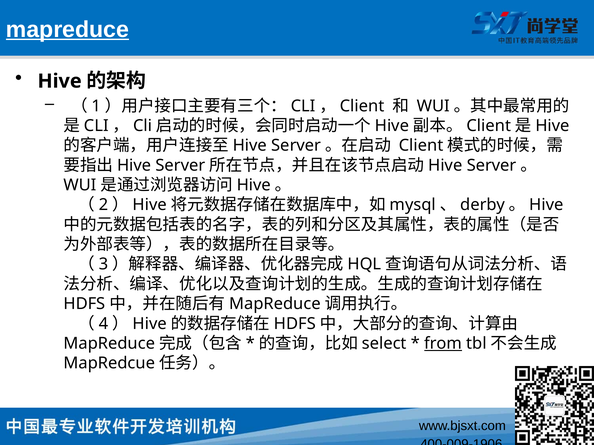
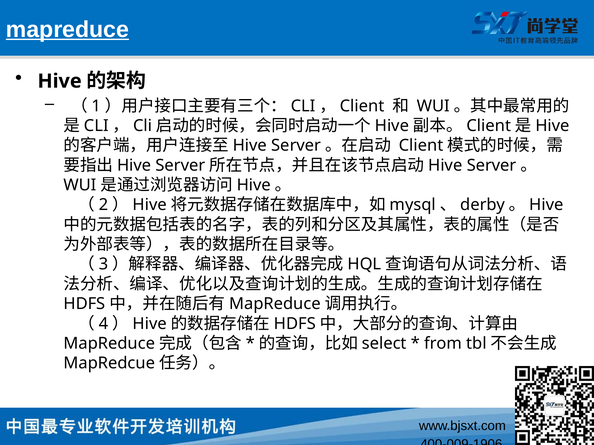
from underline: present -> none
